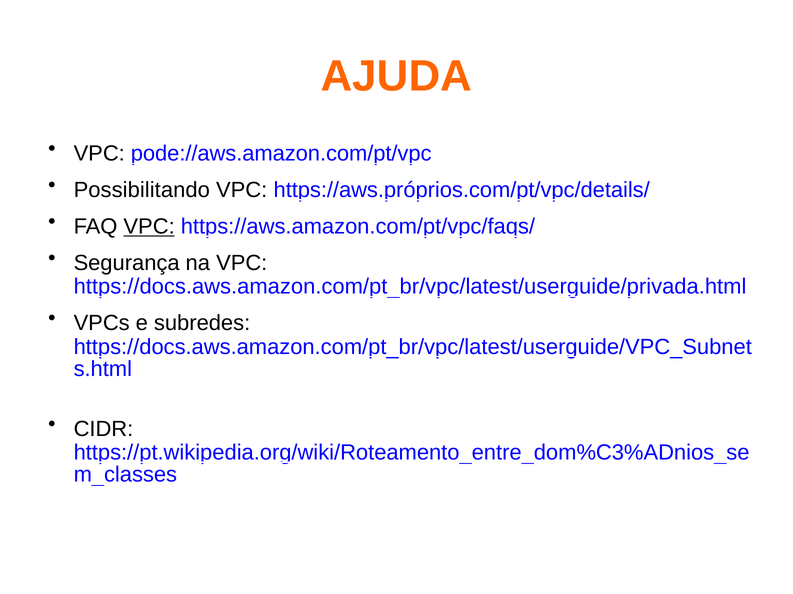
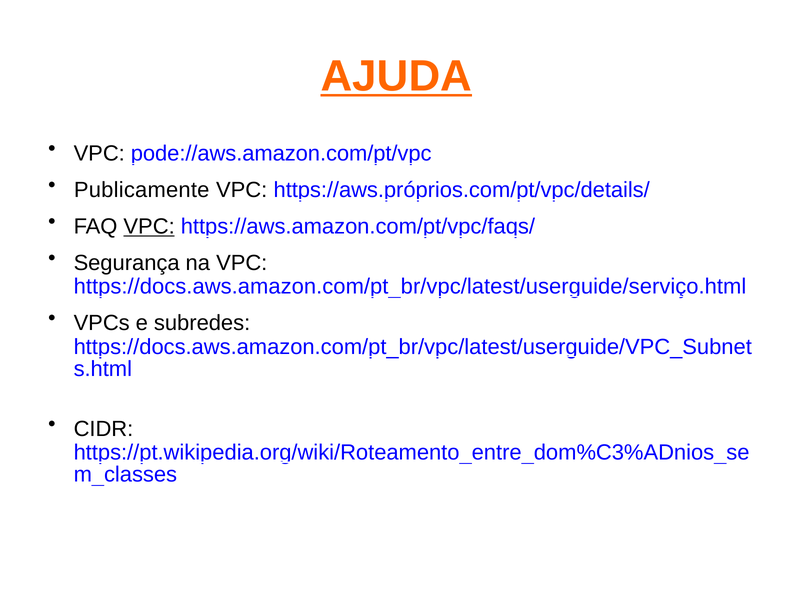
AJUDA underline: none -> present
Possibilitando: Possibilitando -> Publicamente
https://docs.aws.amazon.com/pt_br/vpc/latest/userguide/privada.html: https://docs.aws.amazon.com/pt_br/vpc/latest/userguide/privada.html -> https://docs.aws.amazon.com/pt_br/vpc/latest/userguide/serviço.html
